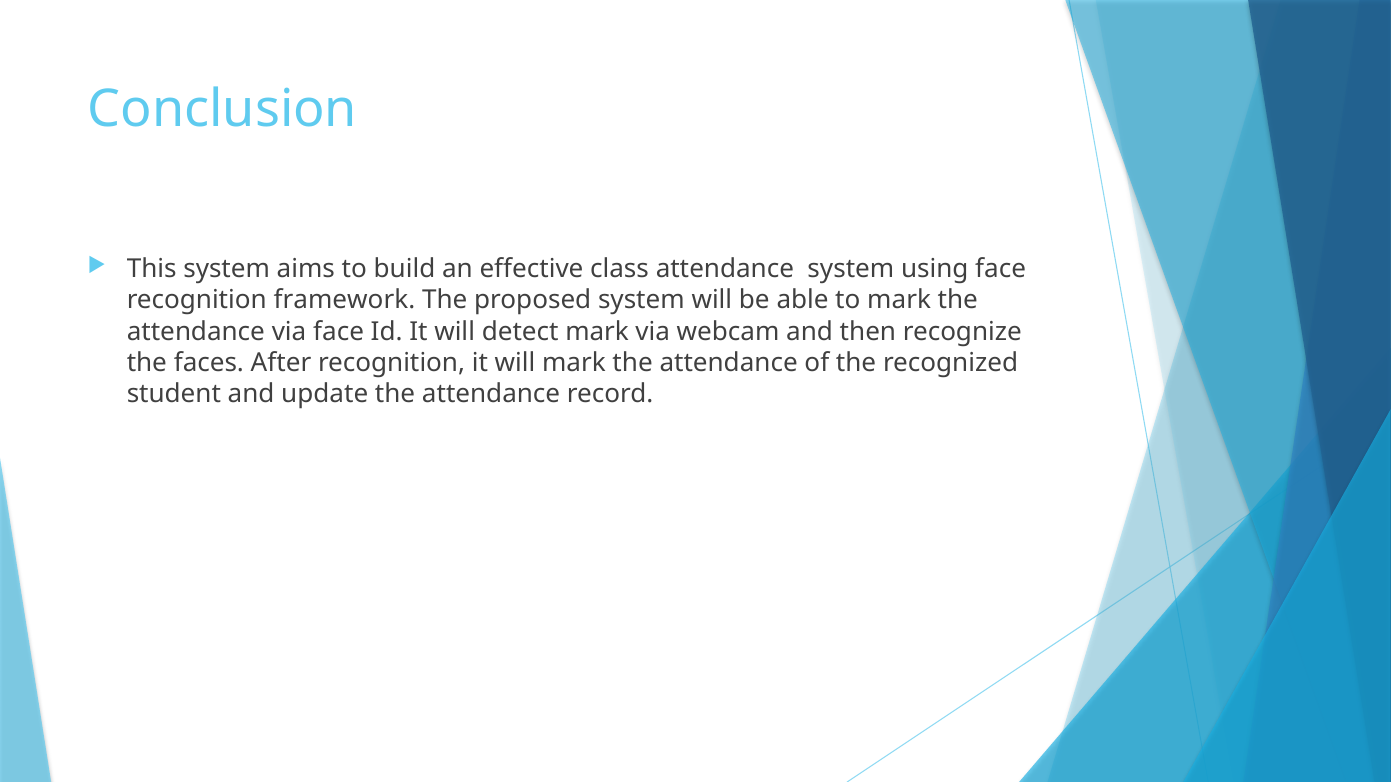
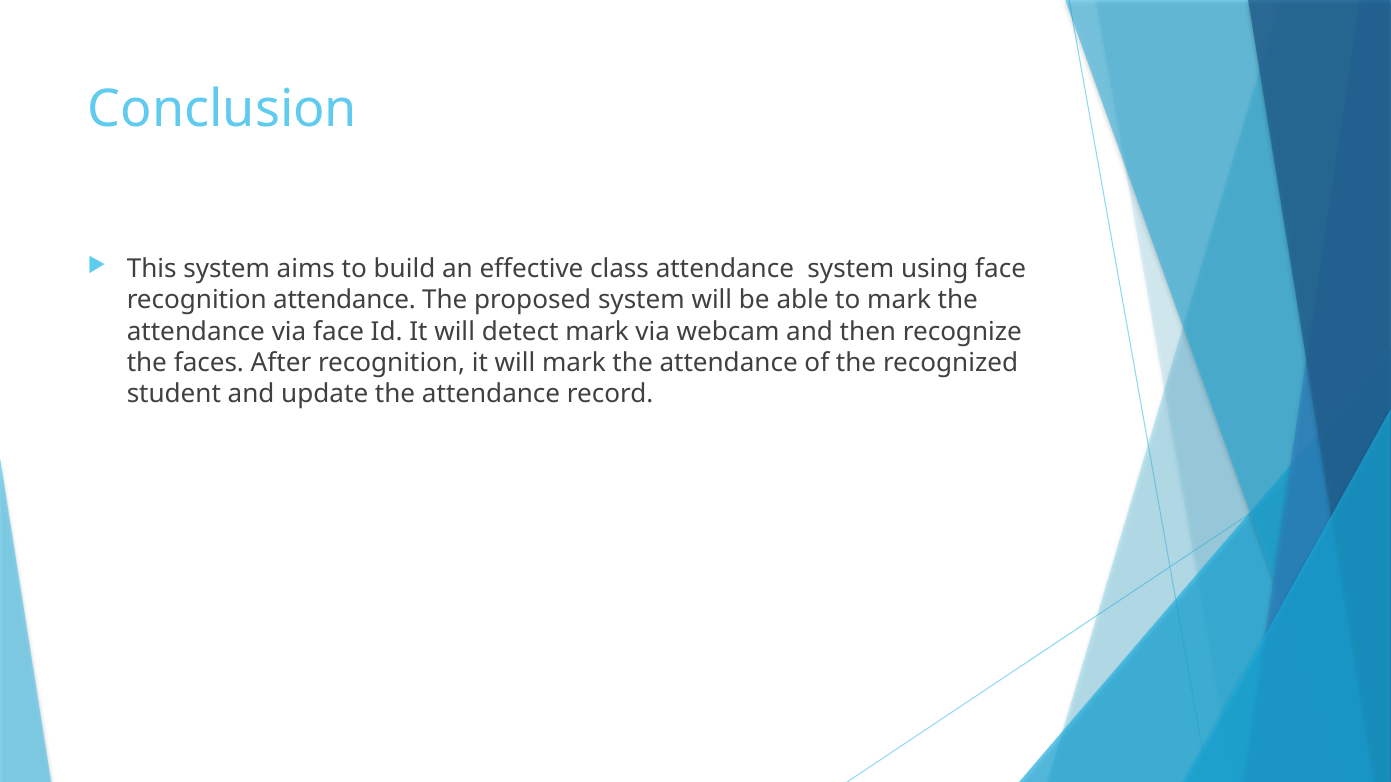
recognition framework: framework -> attendance
